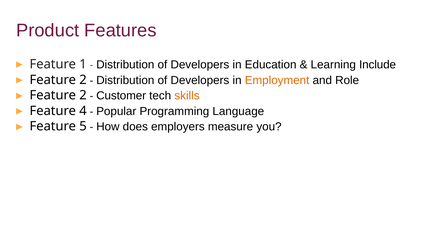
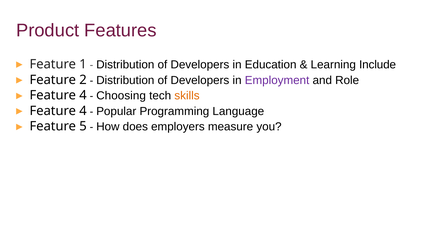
Employment colour: orange -> purple
2 at (83, 95): 2 -> 4
Customer: Customer -> Choosing
